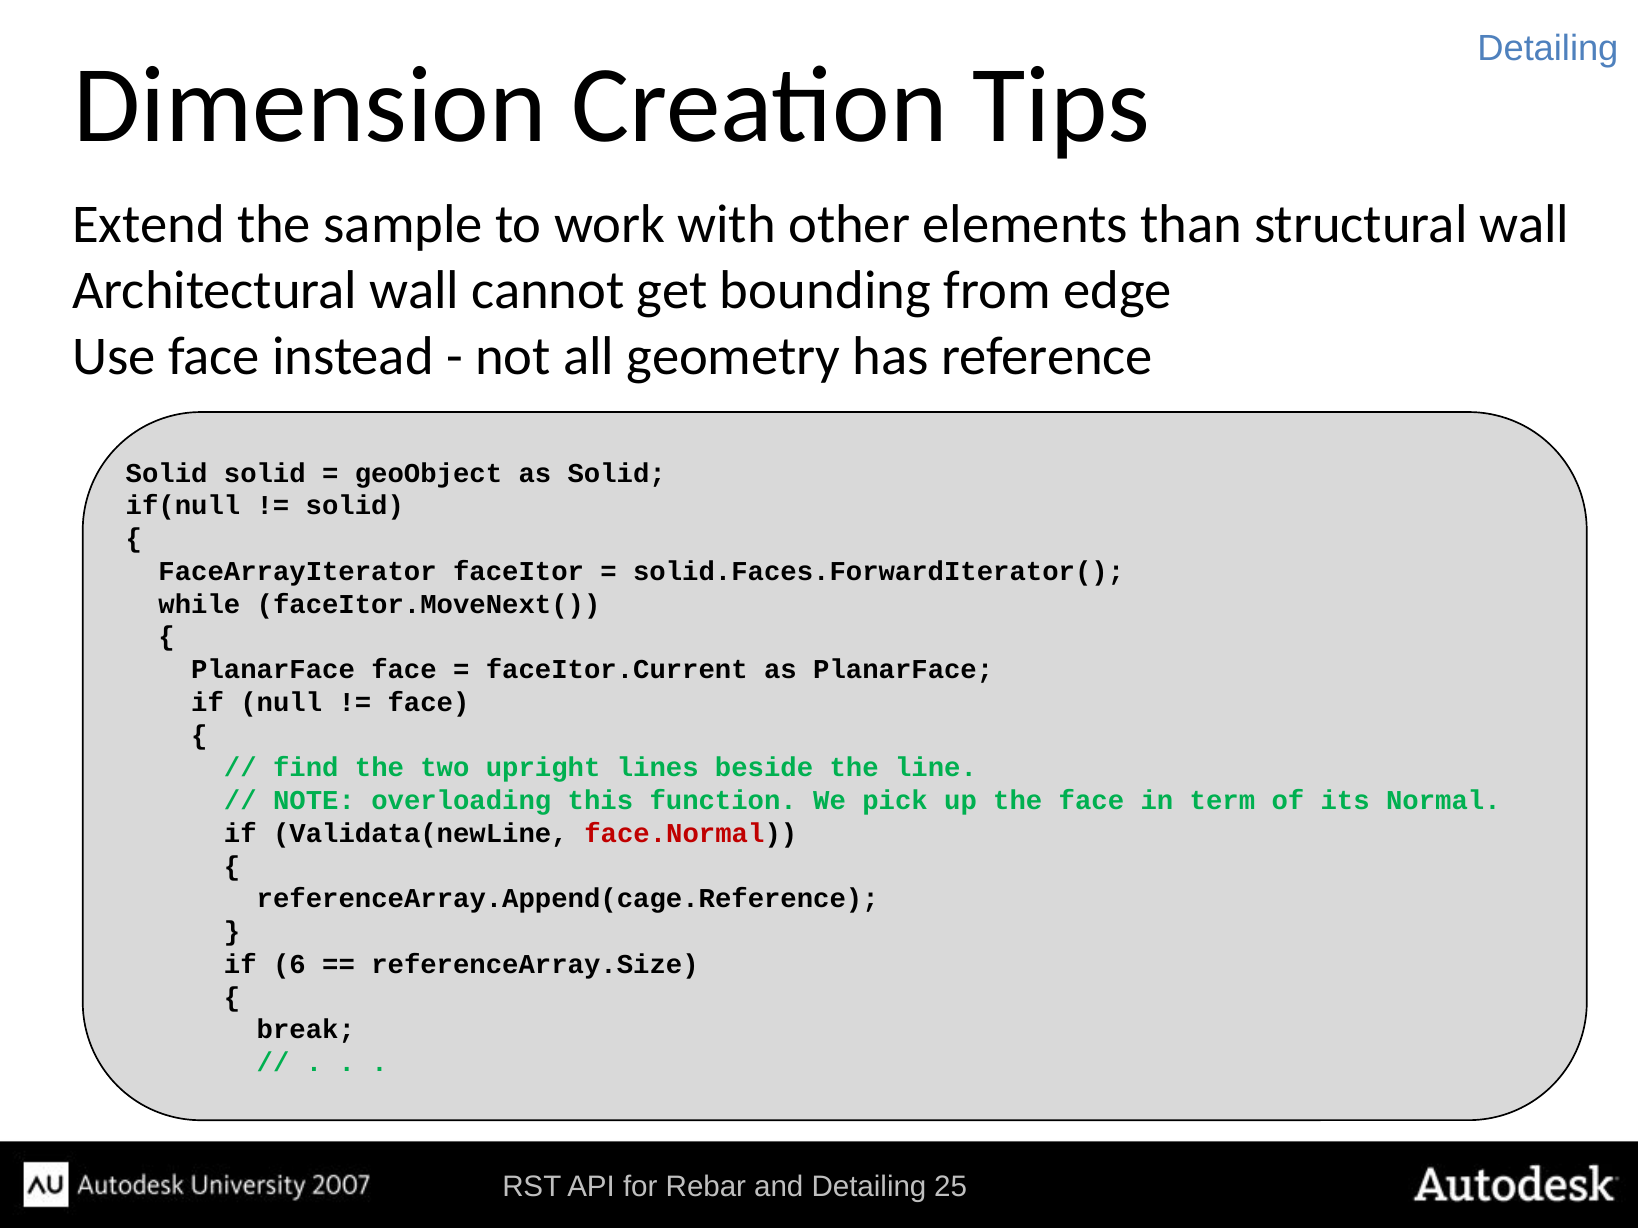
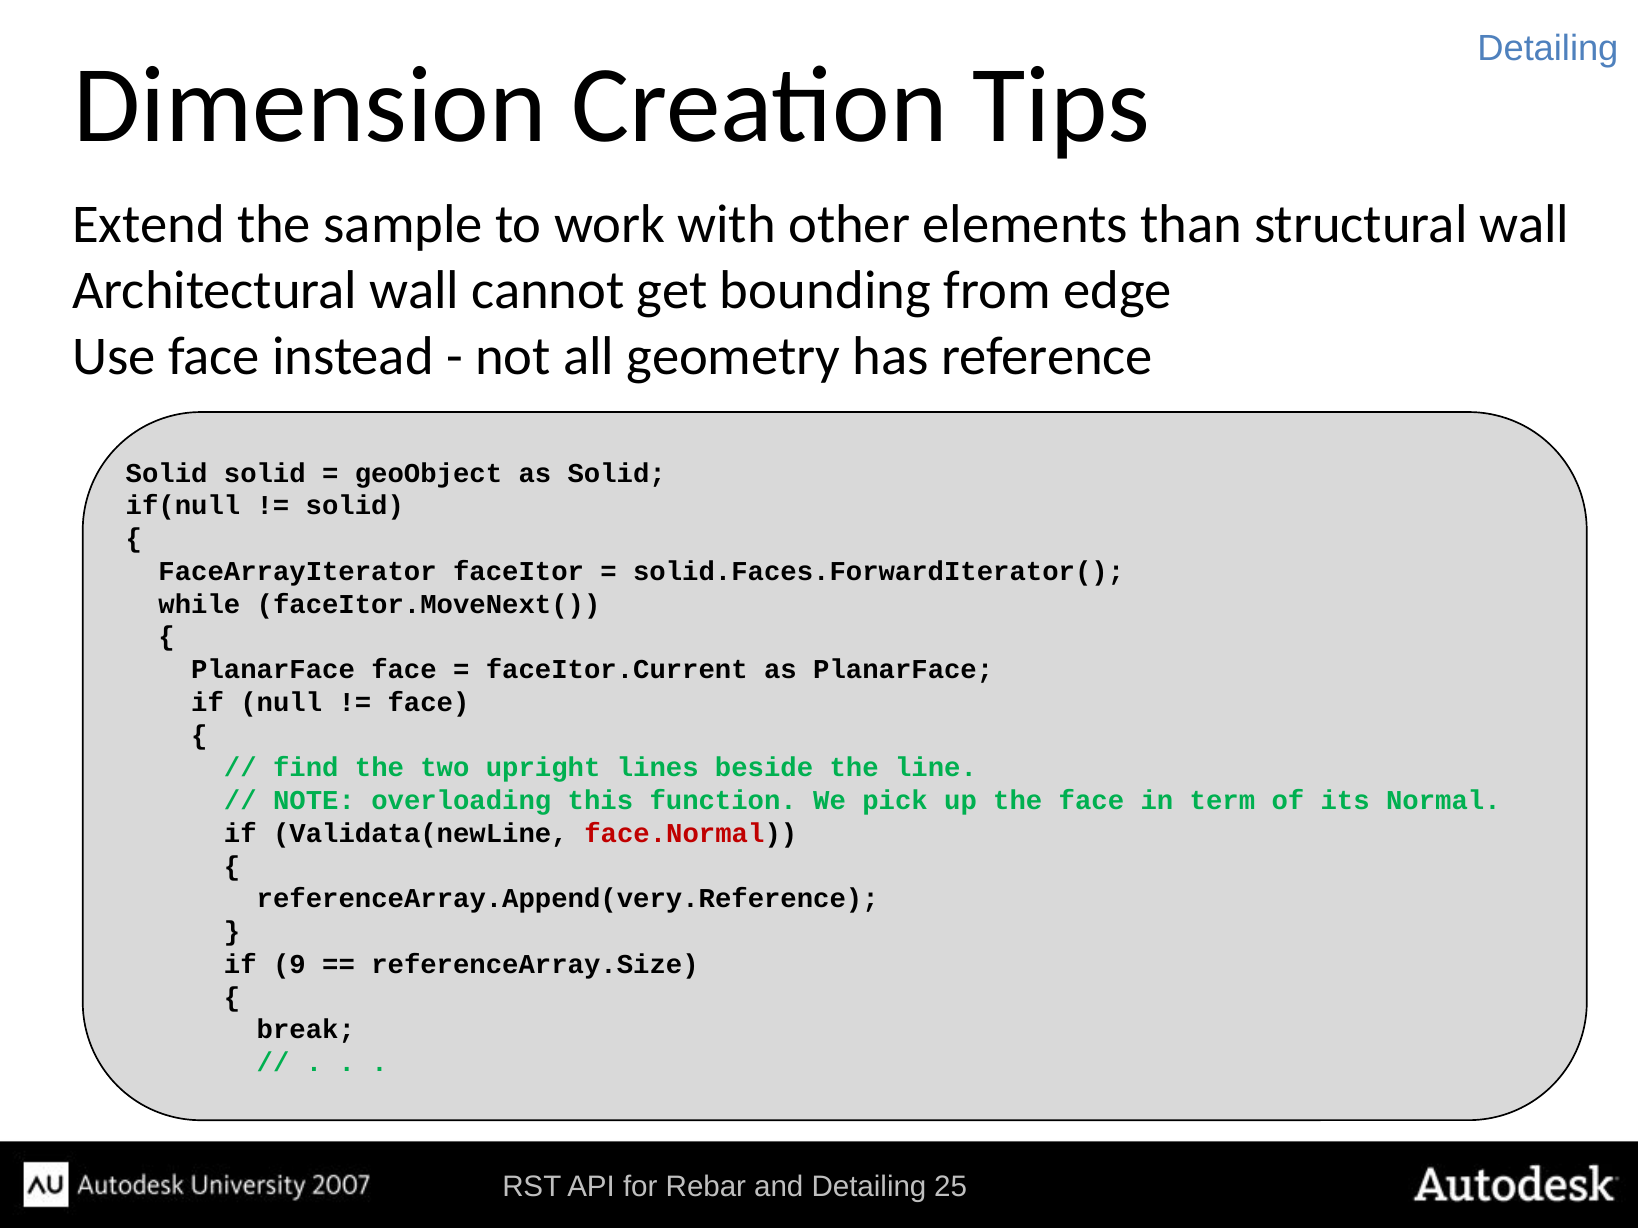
referenceArray.Append(cage.Reference: referenceArray.Append(cage.Reference -> referenceArray.Append(very.Reference
6: 6 -> 9
